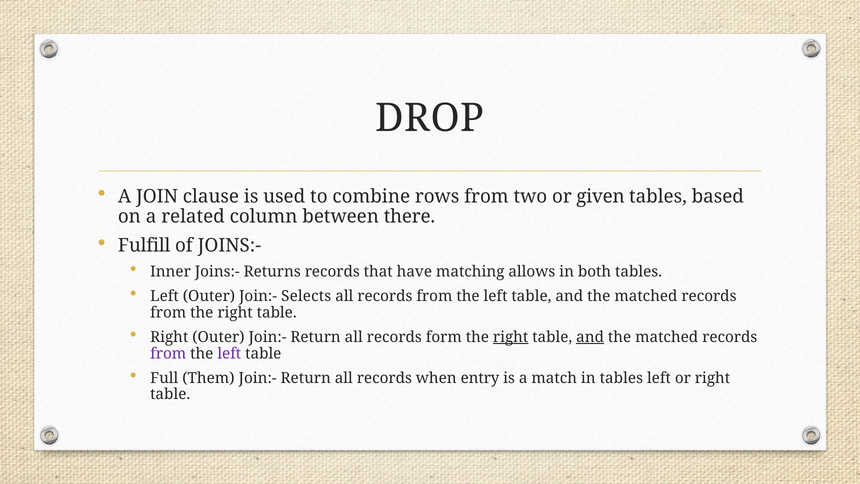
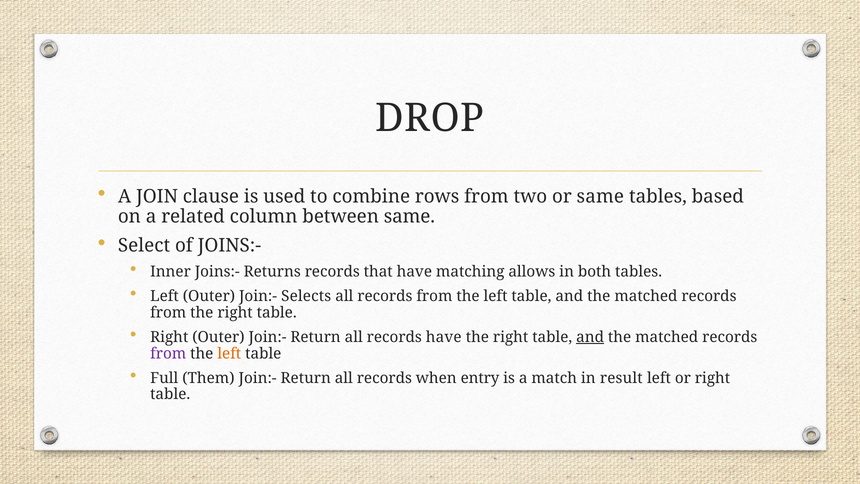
or given: given -> same
between there: there -> same
Fulfill: Fulfill -> Select
records form: form -> have
right at (511, 337) underline: present -> none
left at (229, 353) colour: purple -> orange
in tables: tables -> result
